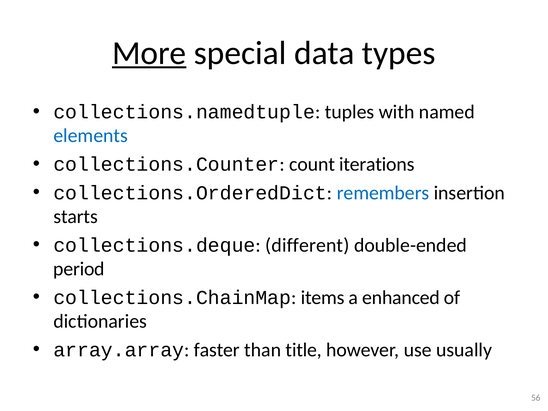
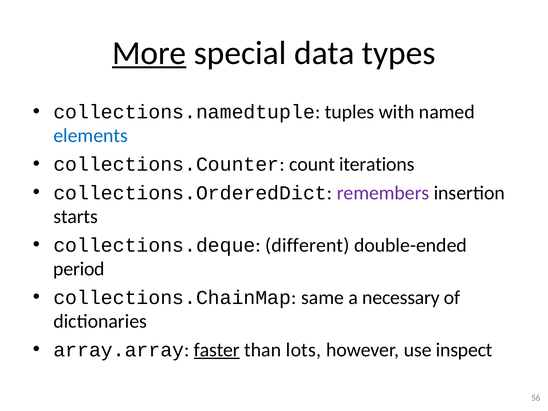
remembers colour: blue -> purple
items: items -> same
enhanced: enhanced -> necessary
faster underline: none -> present
title: title -> lots
usually: usually -> inspect
